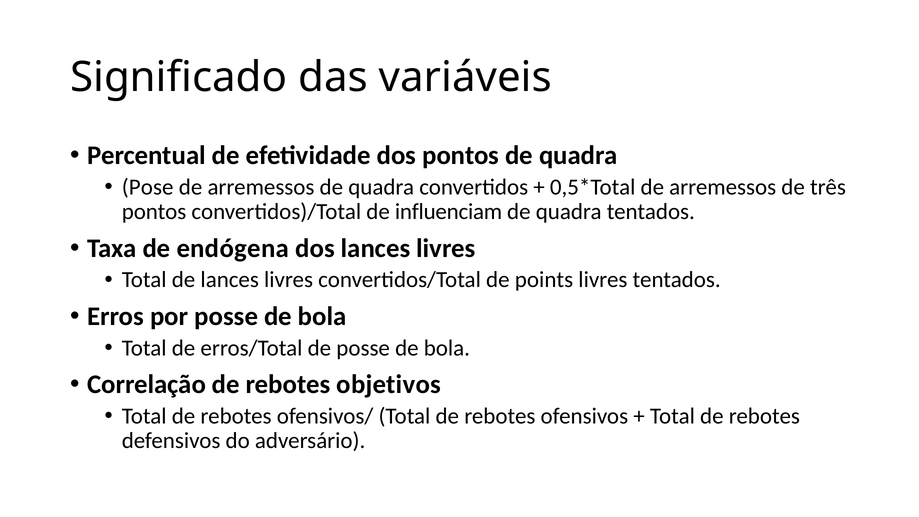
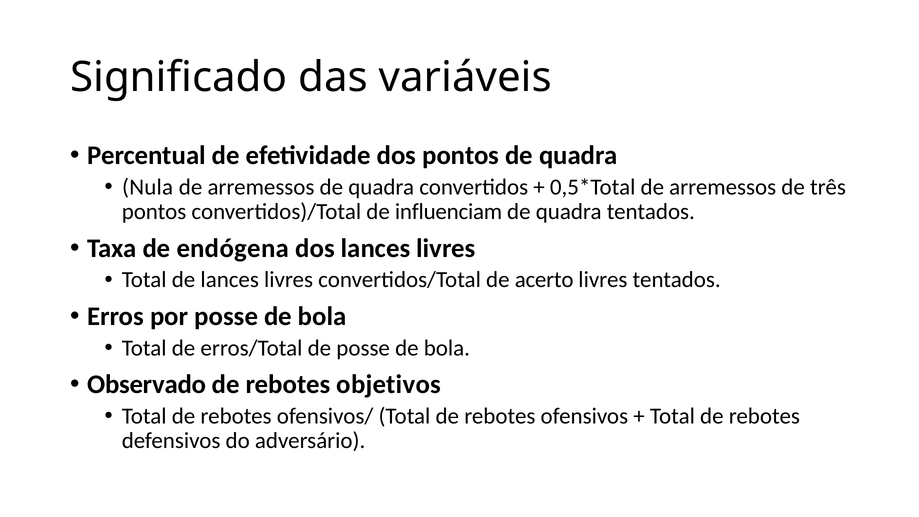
Pose: Pose -> Nula
points: points -> acerto
Correlação: Correlação -> Observado
